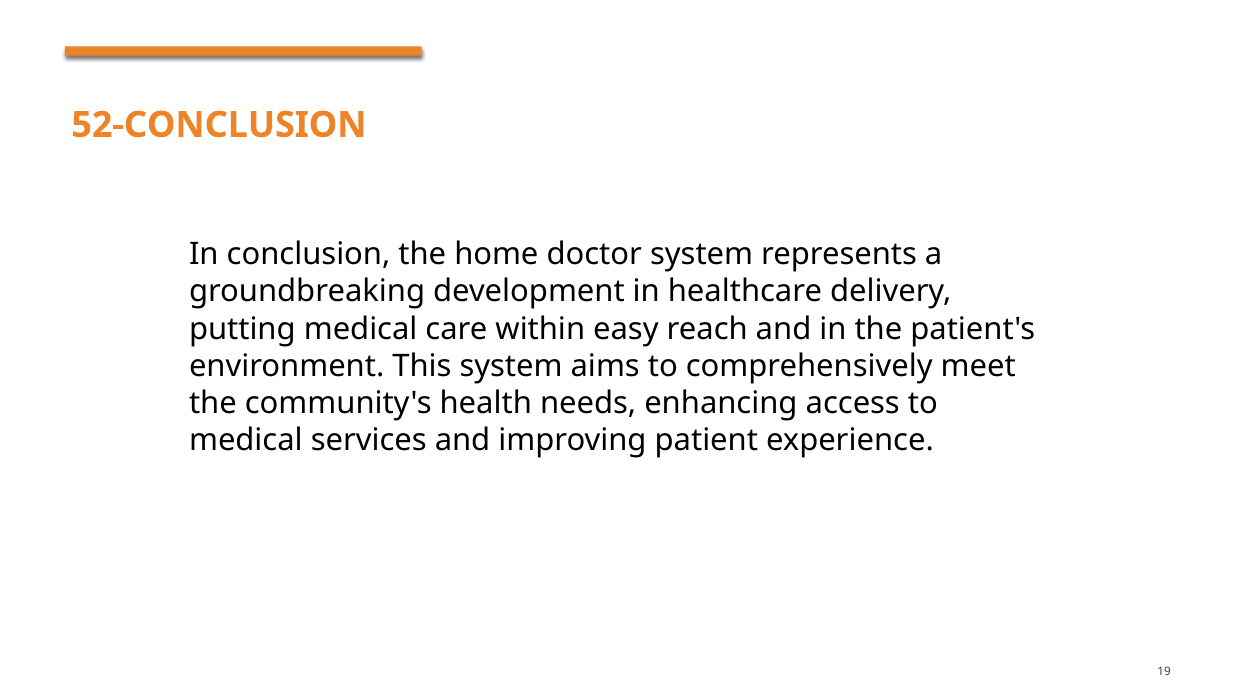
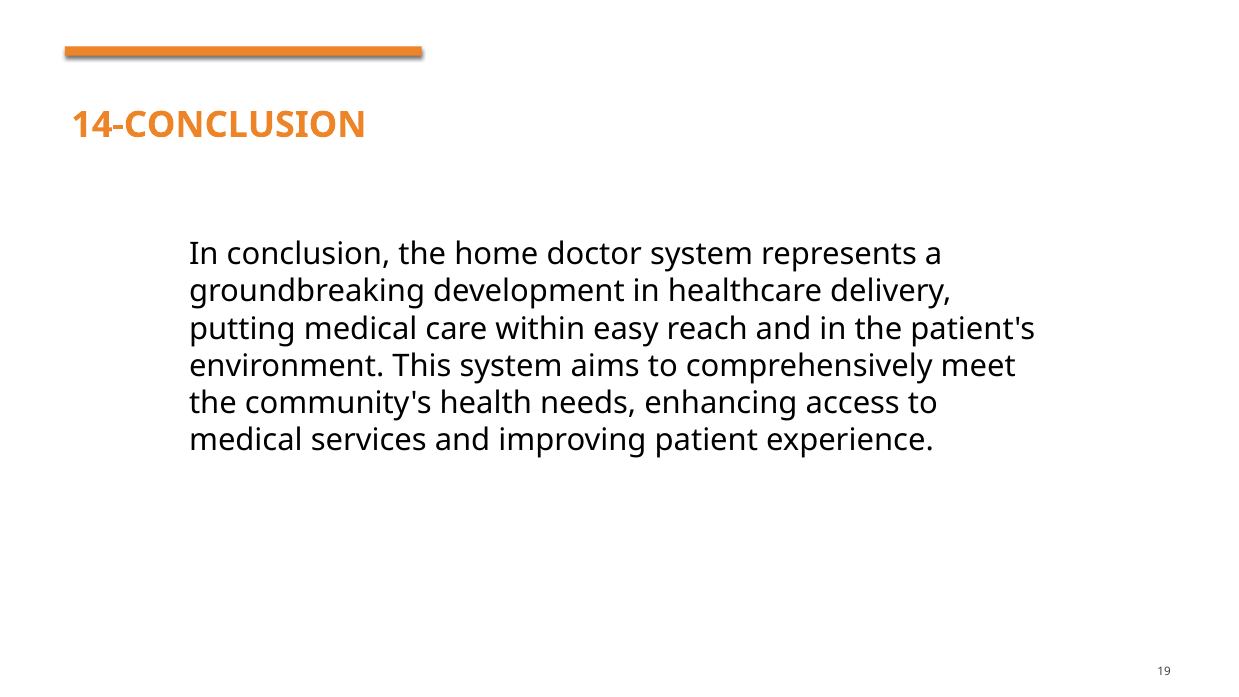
52-CONCLUSION: 52-CONCLUSION -> 14-CONCLUSION
